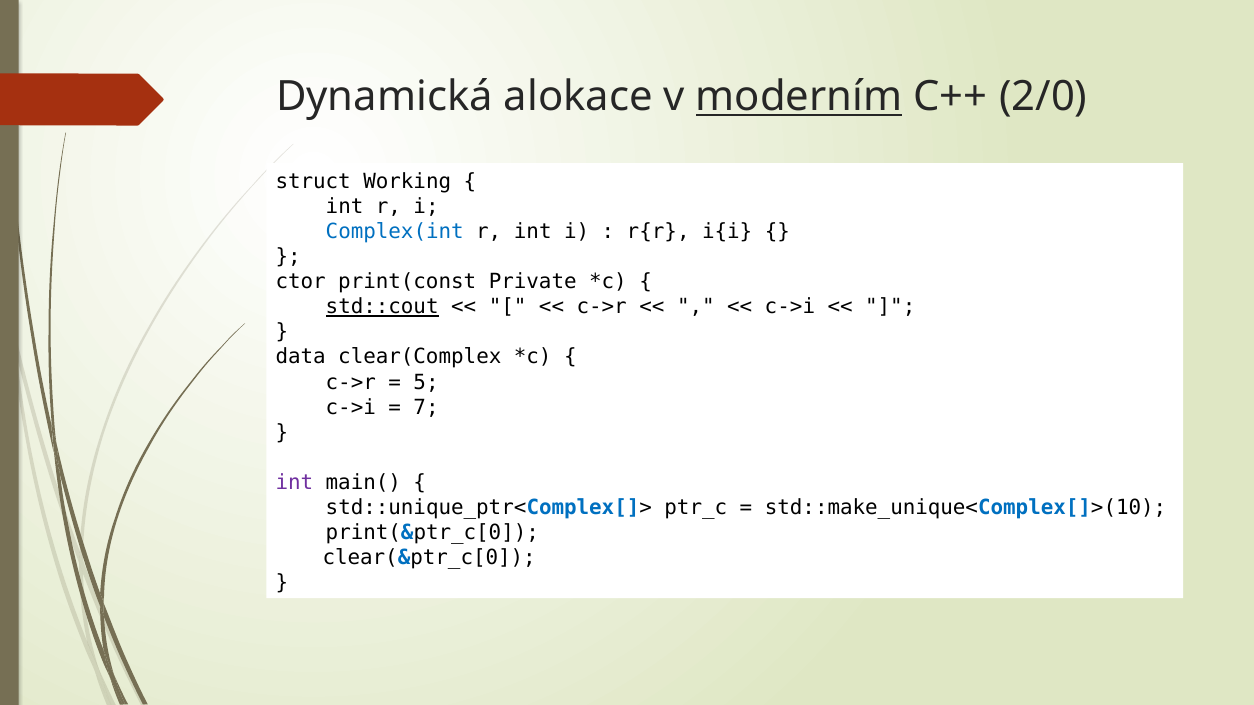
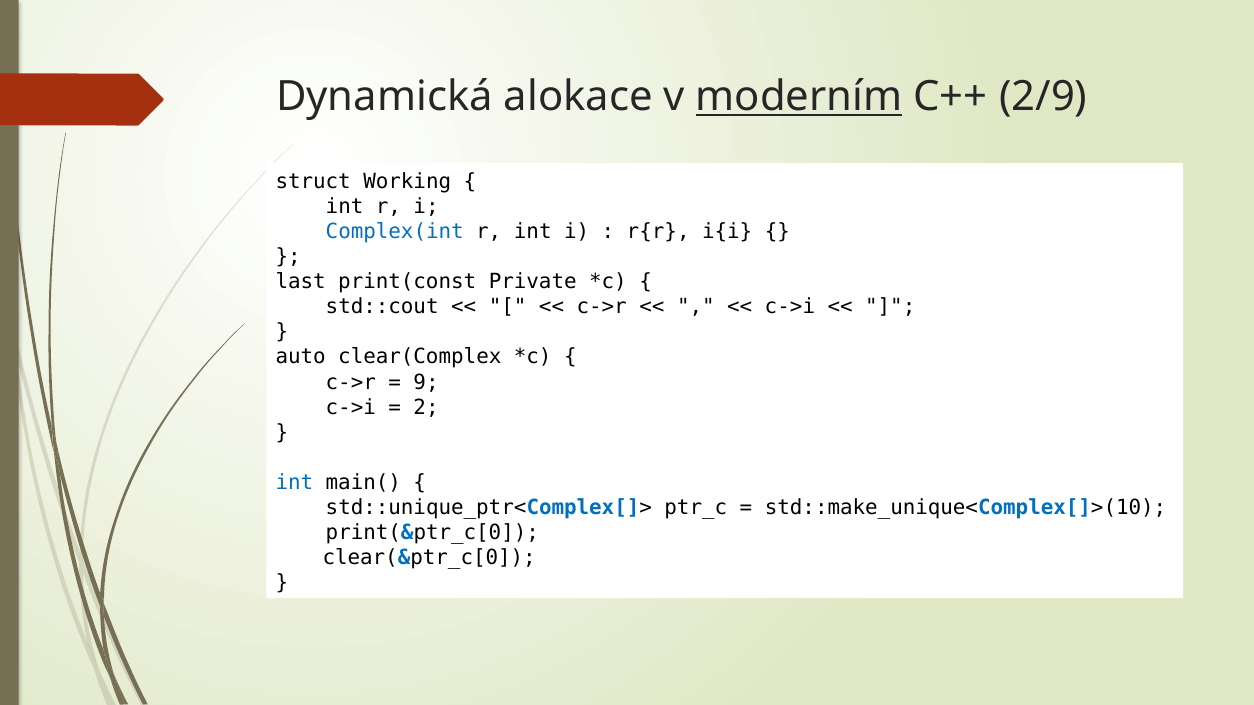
2/0: 2/0 -> 2/9
ctor: ctor -> last
std::cout underline: present -> none
data: data -> auto
5: 5 -> 9
7: 7 -> 2
int at (294, 483) colour: purple -> blue
